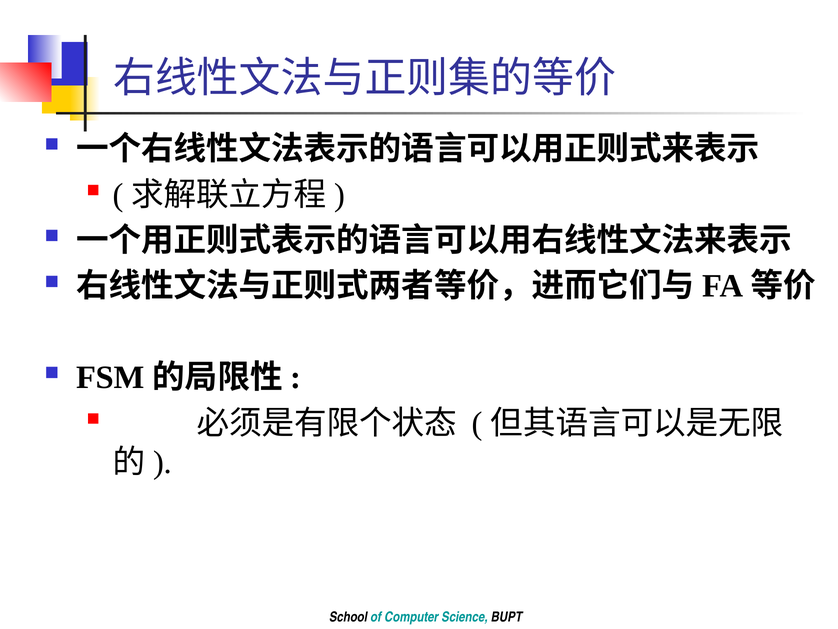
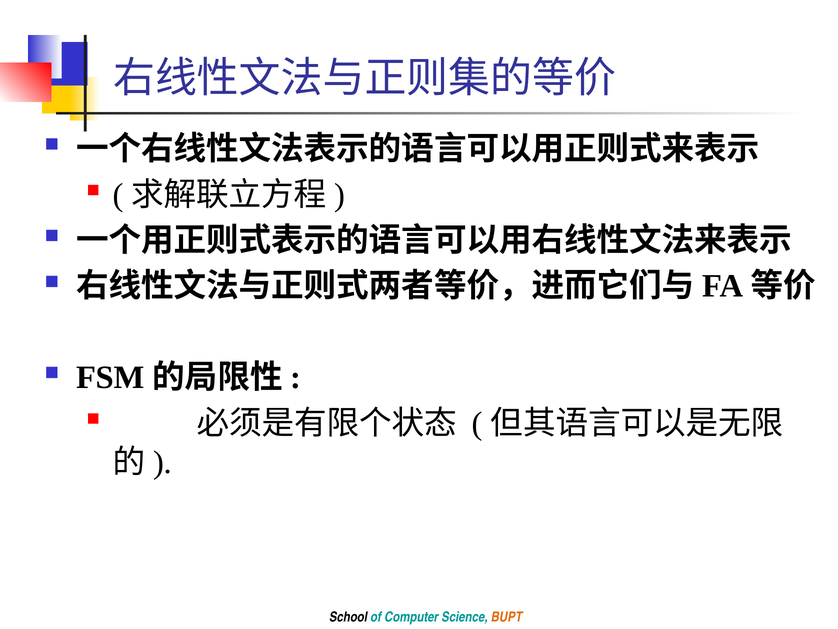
BUPT colour: black -> orange
